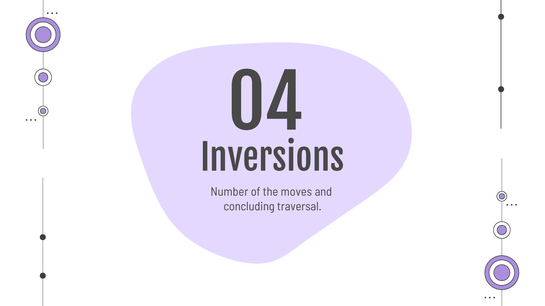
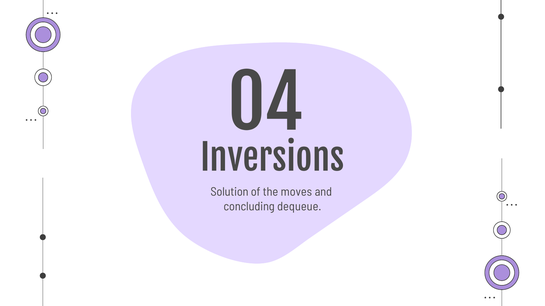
Number: Number -> Solution
traversal: traversal -> dequeue
